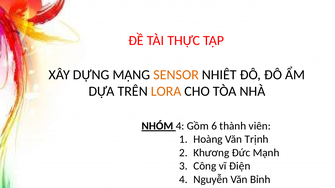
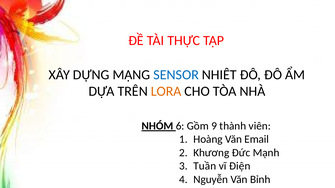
SENSOR colour: orange -> blue
4 at (180, 126): 4 -> 6
6: 6 -> 9
Trịnh: Trịnh -> Email
Công: Công -> Tuần
